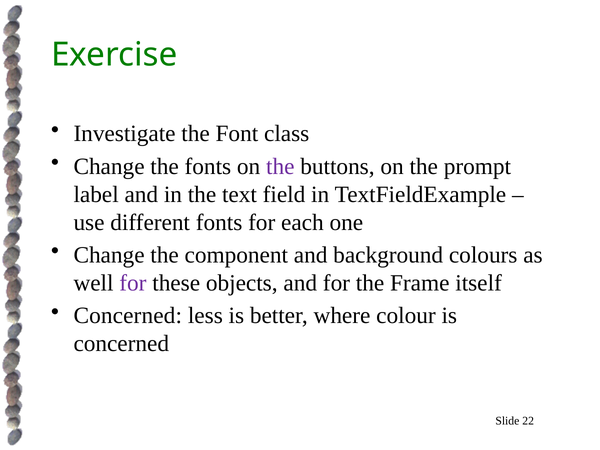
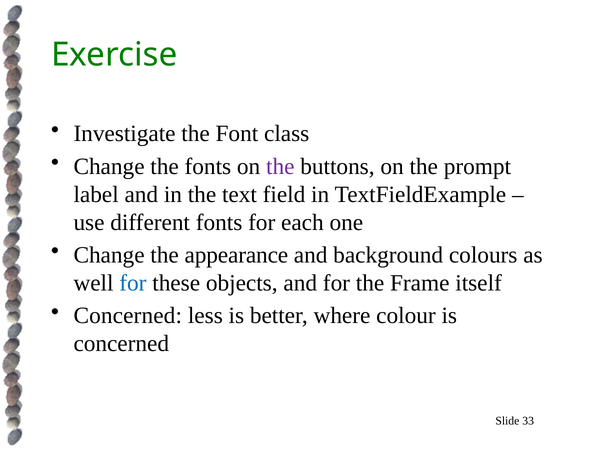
component: component -> appearance
for at (133, 283) colour: purple -> blue
22: 22 -> 33
